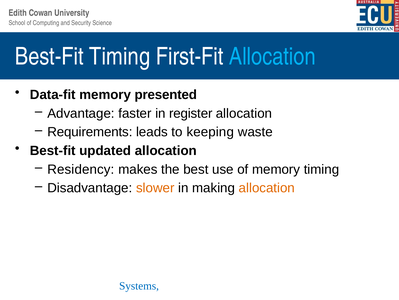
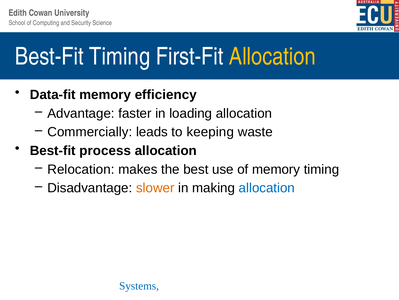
Allocation at (272, 56) colour: light blue -> yellow
presented: presented -> efficiency
register: register -> loading
Requirements: Requirements -> Commercially
updated: updated -> process
Residency: Residency -> Relocation
allocation at (267, 188) colour: orange -> blue
